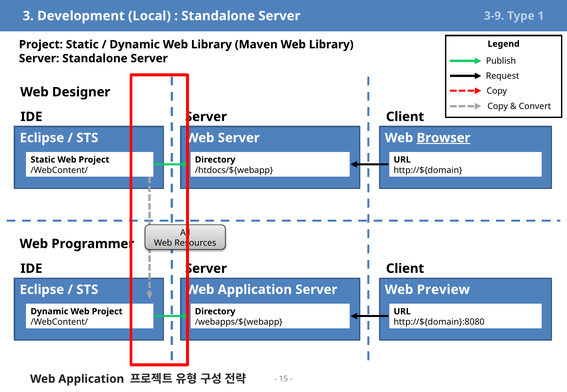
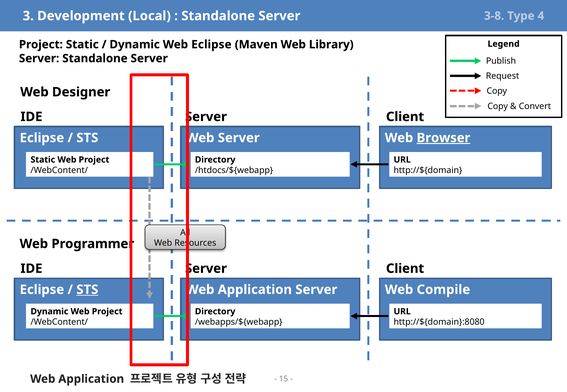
3-9: 3-9 -> 3-8
1: 1 -> 4
Dynamic Web Library: Library -> Eclipse
STS at (87, 290) underline: none -> present
Preview: Preview -> Compile
